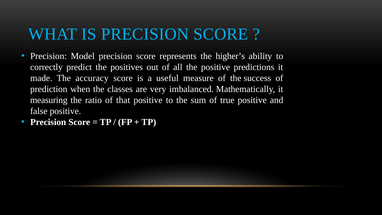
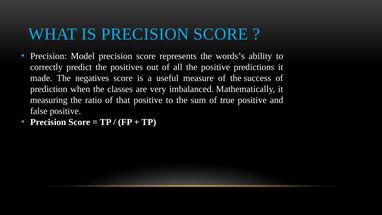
higher’s: higher’s -> words’s
accuracy: accuracy -> negatives
